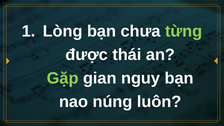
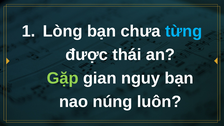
từng colour: light green -> light blue
